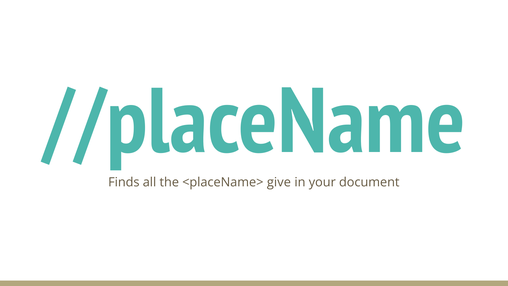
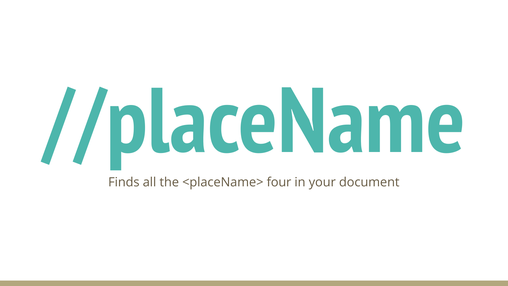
give: give -> four
